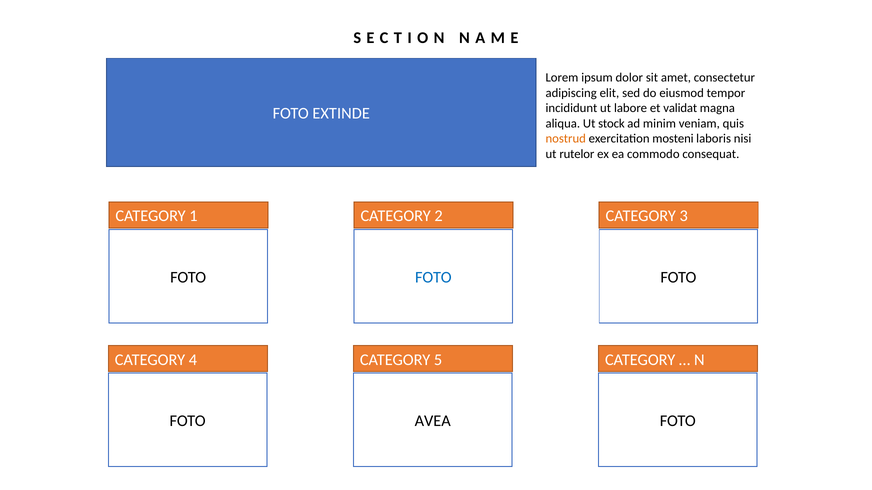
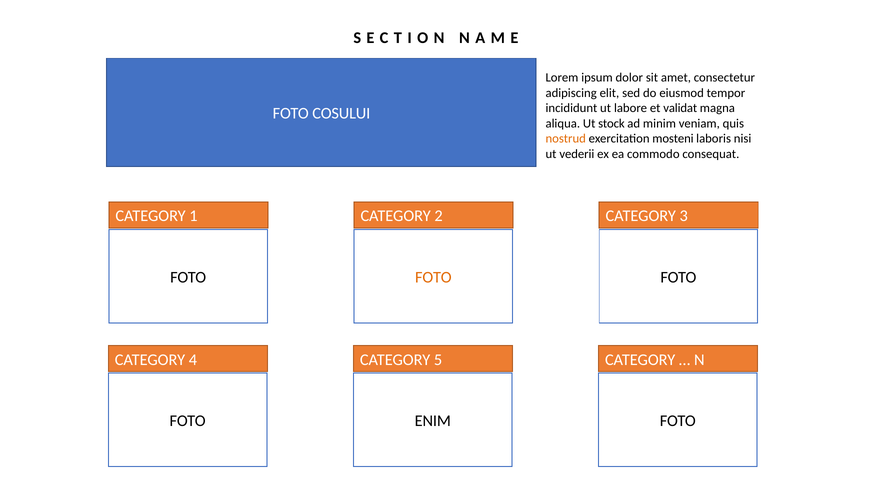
EXTINDE: EXTINDE -> COSULUI
rutelor: rutelor -> vederii
FOTO at (433, 278) colour: blue -> orange
AVEA: AVEA -> ENIM
